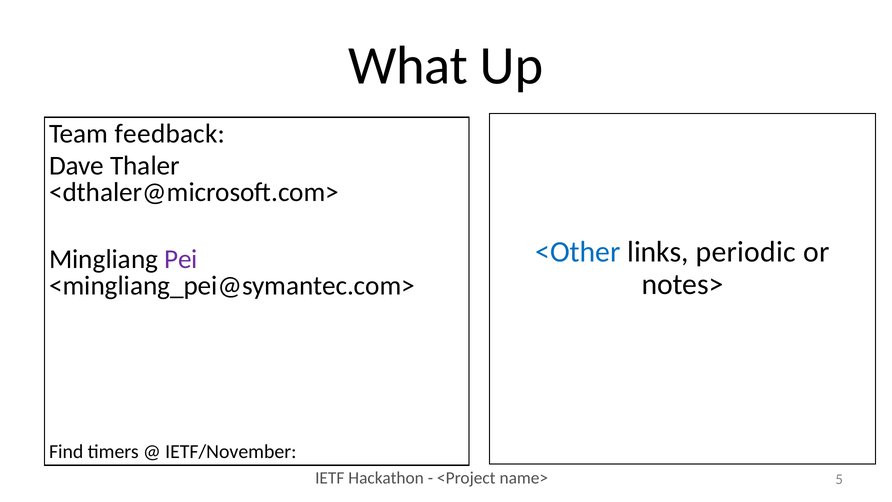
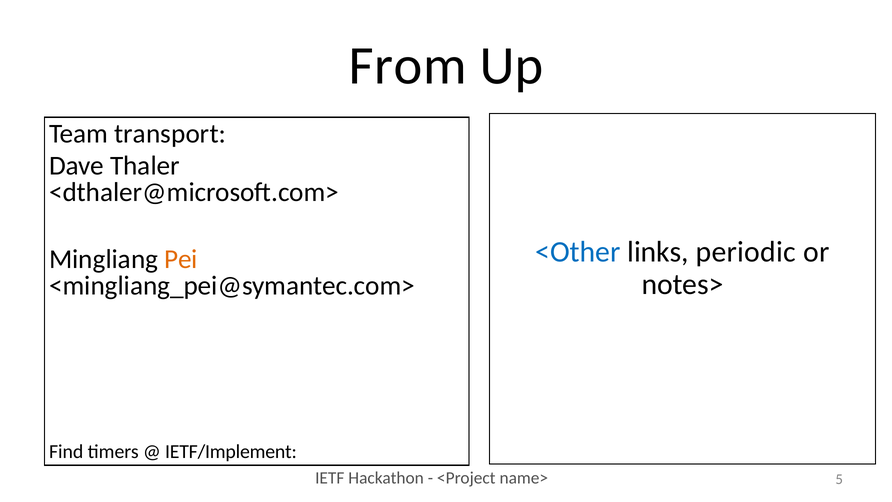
What: What -> From
feedback: feedback -> transport
Pei colour: purple -> orange
IETF/November: IETF/November -> IETF/Implement
